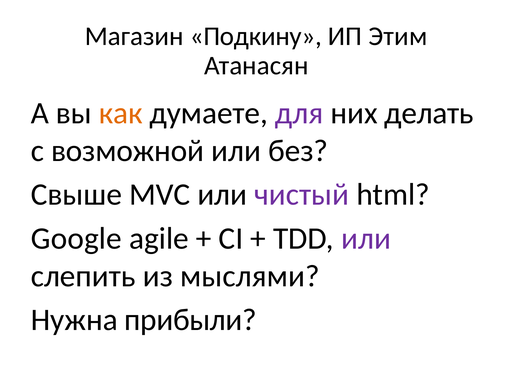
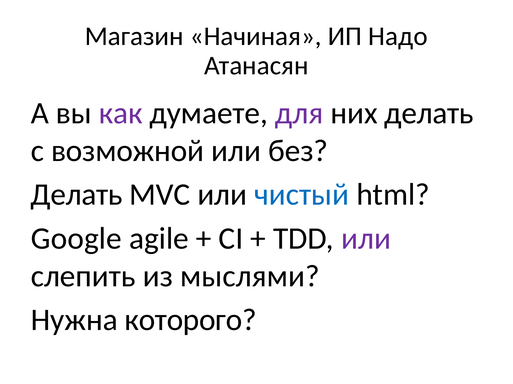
Подкину: Подкину -> Начиная
Этим: Этим -> Надо
как colour: orange -> purple
Свыше at (76, 195): Свыше -> Делать
чистый colour: purple -> blue
прибыли: прибыли -> которого
